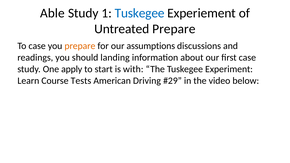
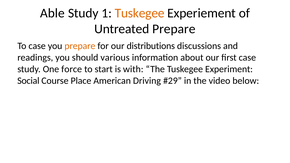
Tuskegee at (140, 13) colour: blue -> orange
assumptions: assumptions -> distributions
landing: landing -> various
apply: apply -> force
Learn: Learn -> Social
Tests: Tests -> Place
